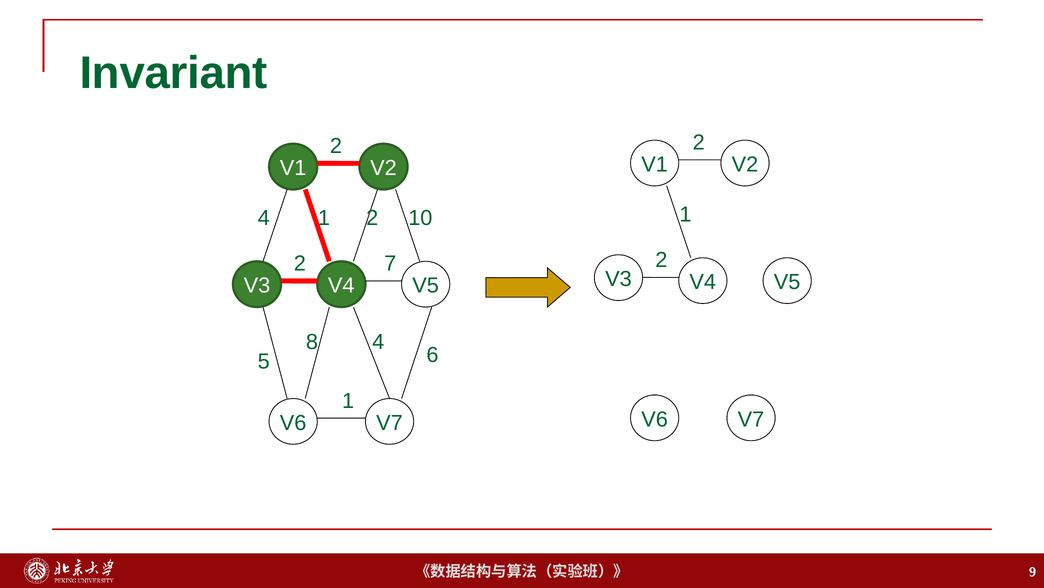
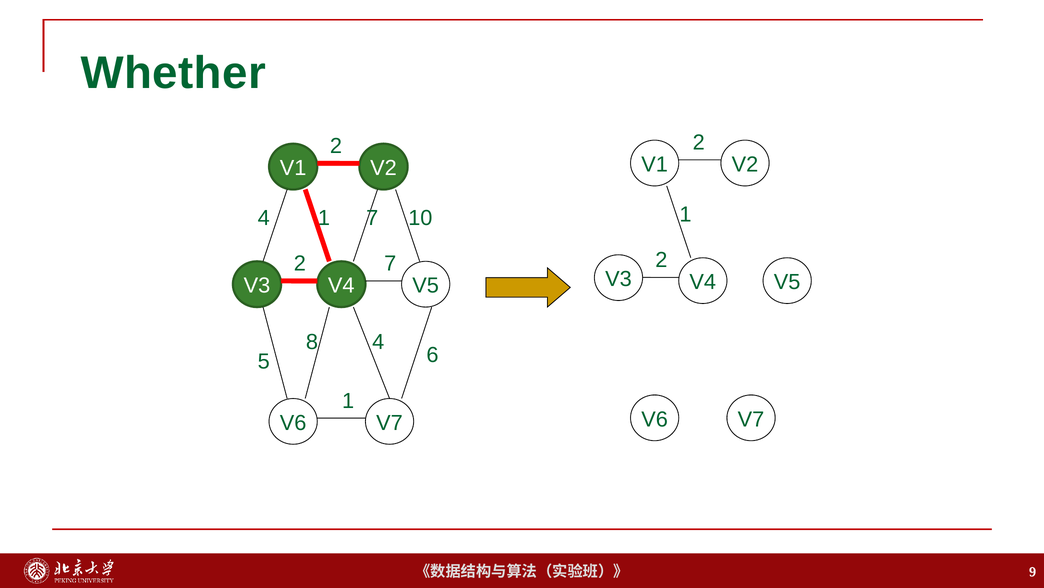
Invariant: Invariant -> Whether
2 at (372, 218): 2 -> 7
